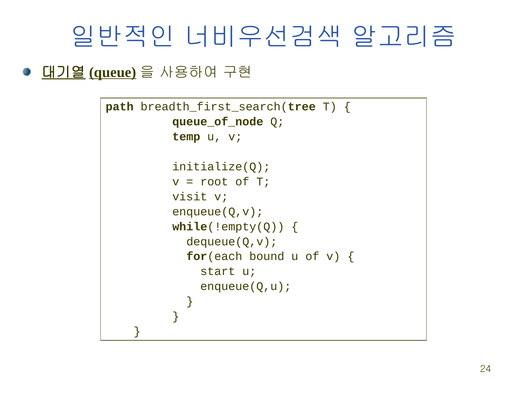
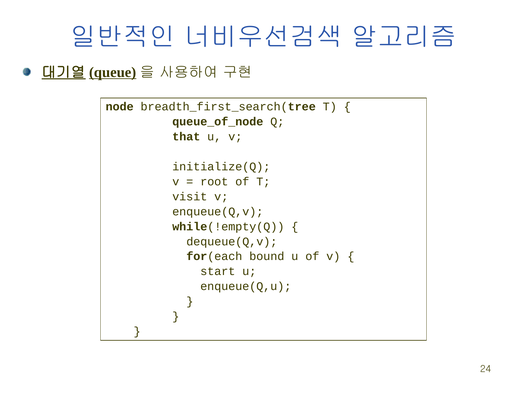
path: path -> node
temp: temp -> that
